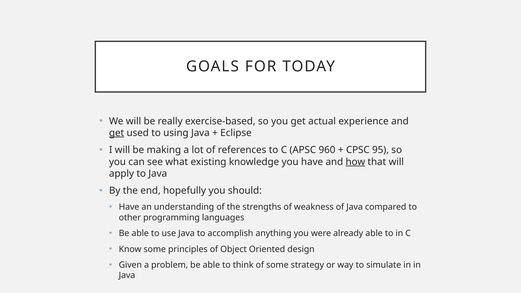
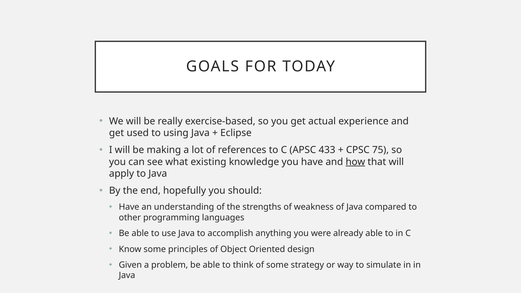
get at (117, 133) underline: present -> none
960: 960 -> 433
95: 95 -> 75
